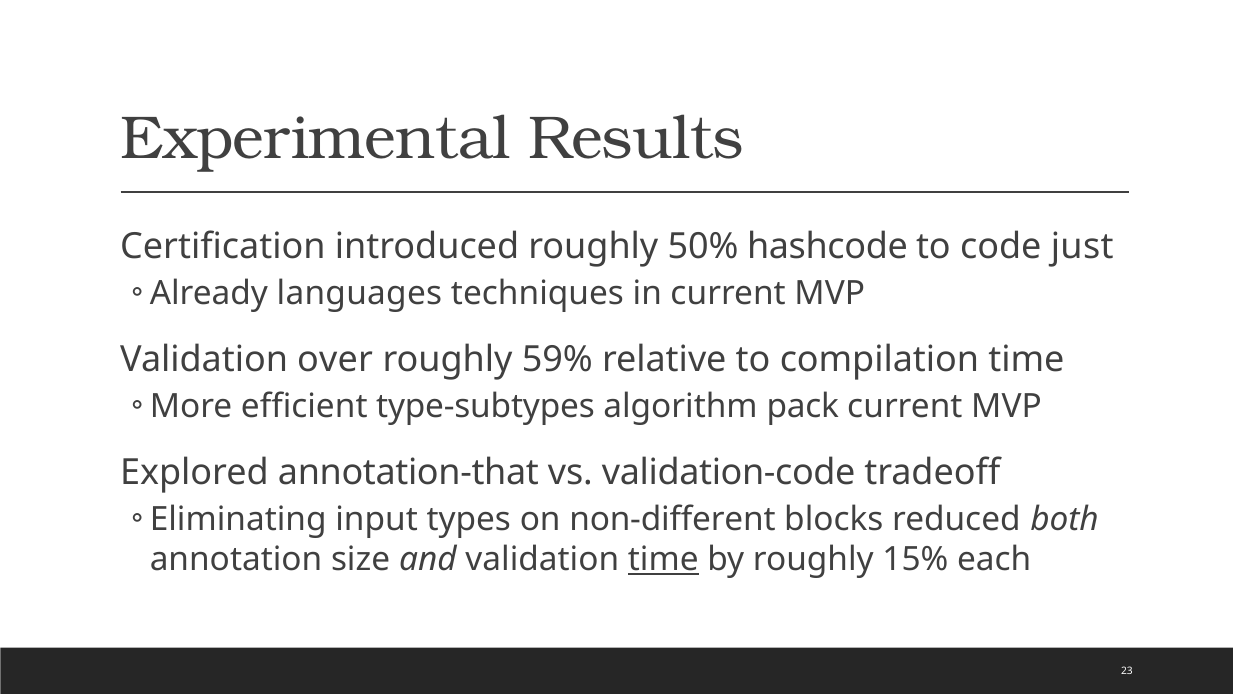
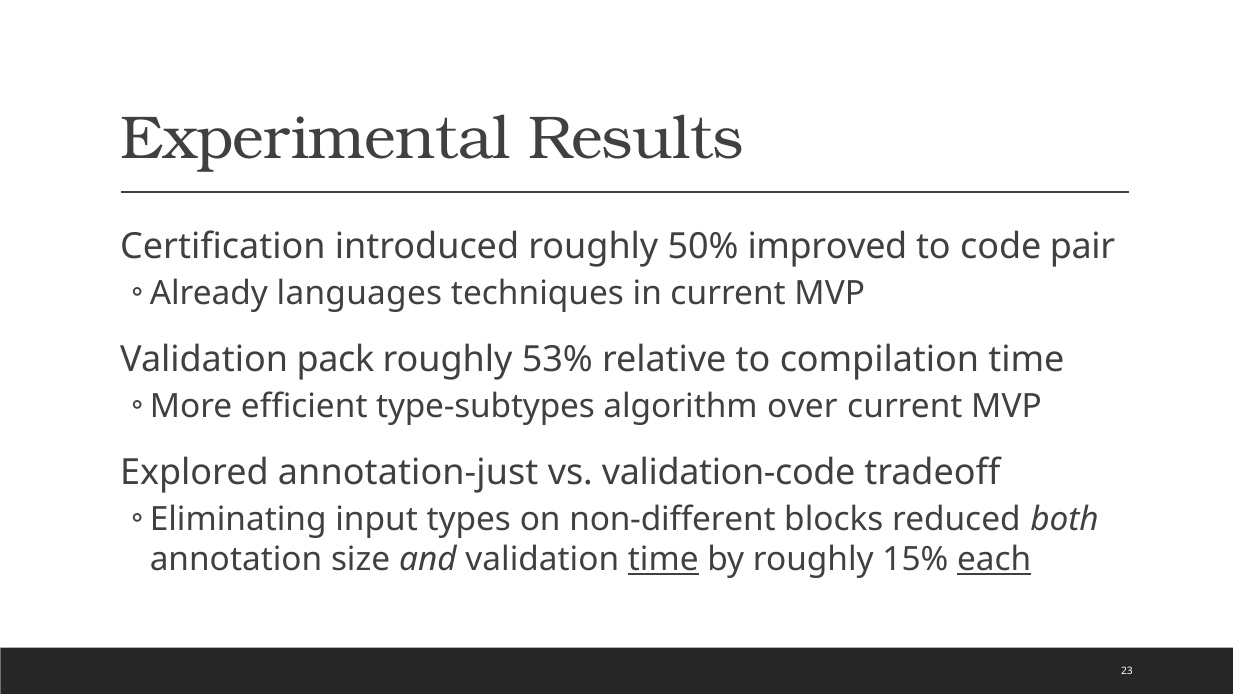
hashcode: hashcode -> improved
just: just -> pair
over: over -> pack
59%: 59% -> 53%
pack: pack -> over
annotation-that: annotation-that -> annotation-just
each underline: none -> present
